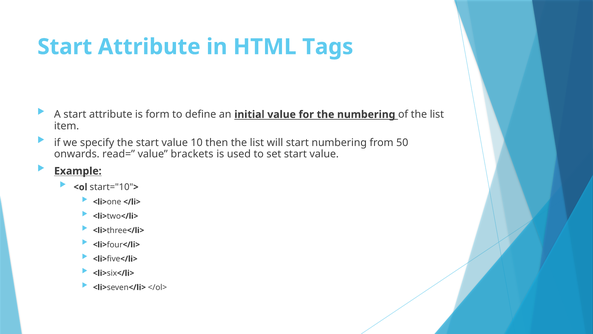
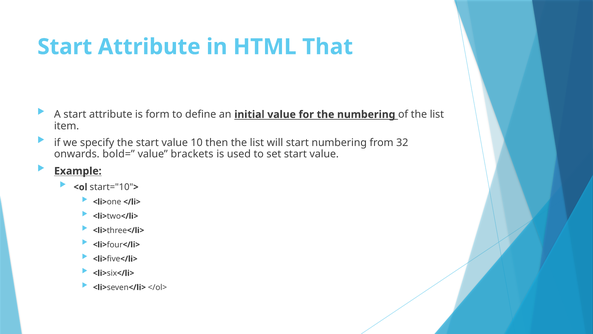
Tags: Tags -> That
50: 50 -> 32
read=: read= -> bold=
